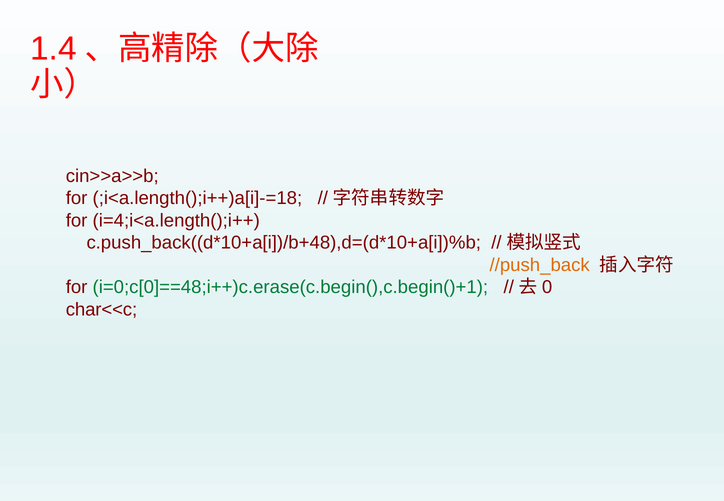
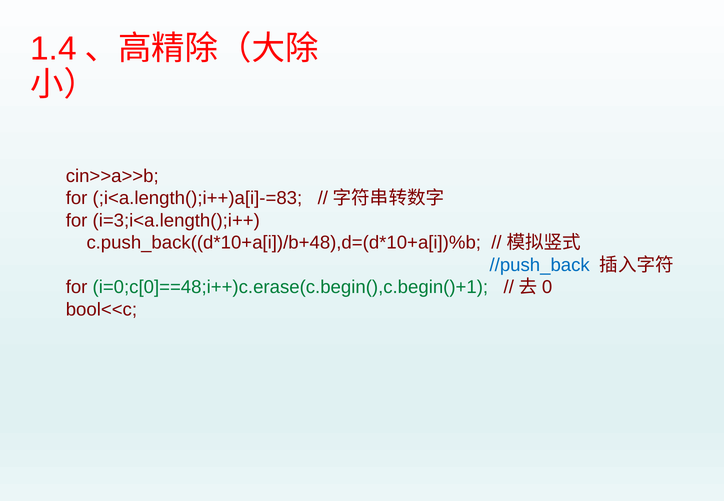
;i<a.length();i++)a[i]-=18: ;i<a.length();i++)a[i]-=18 -> ;i<a.length();i++)a[i]-=83
i=4;i<a.length();i++: i=4;i<a.length();i++ -> i=3;i<a.length();i++
//push_back colour: orange -> blue
char<<c: char<<c -> bool<<c
